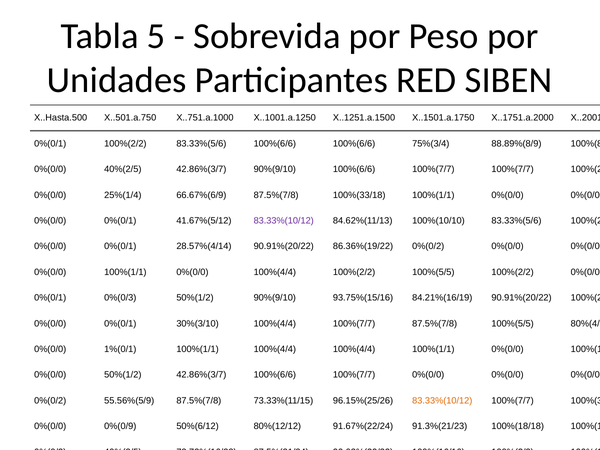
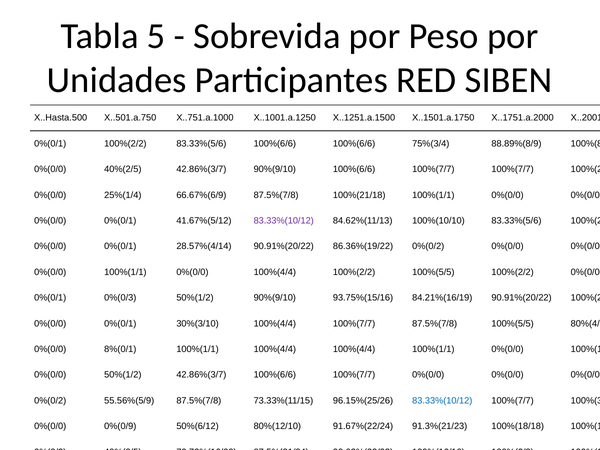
100%(33/18: 100%(33/18 -> 100%(21/18
1%(0/1: 1%(0/1 -> 8%(0/1
83.33%(10/12 at (442, 401) colour: orange -> blue
80%(12/12: 80%(12/12 -> 80%(12/10
